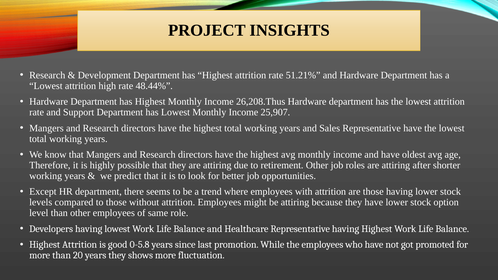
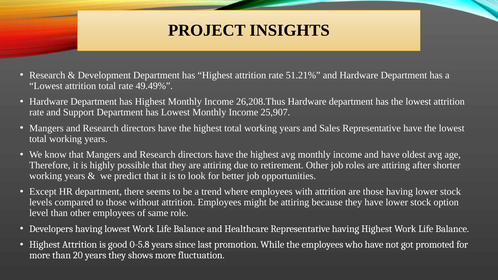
attrition high: high -> total
48.44%: 48.44% -> 49.49%
